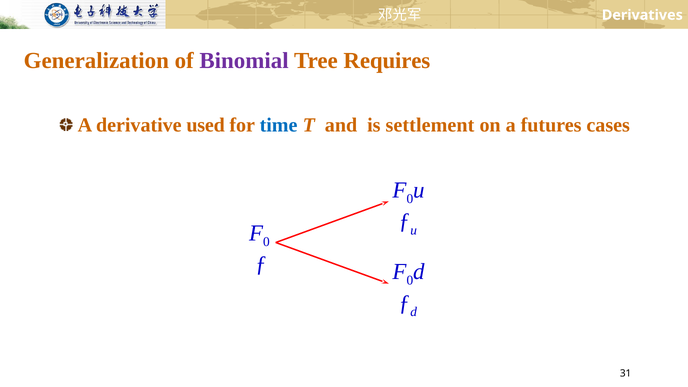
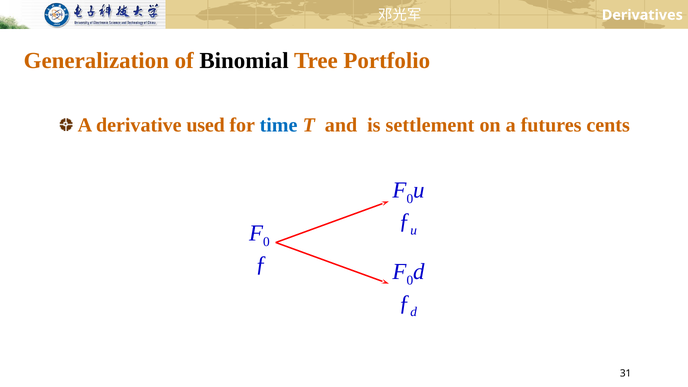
Binomial colour: purple -> black
Requires: Requires -> Portfolio
cases: cases -> cents
